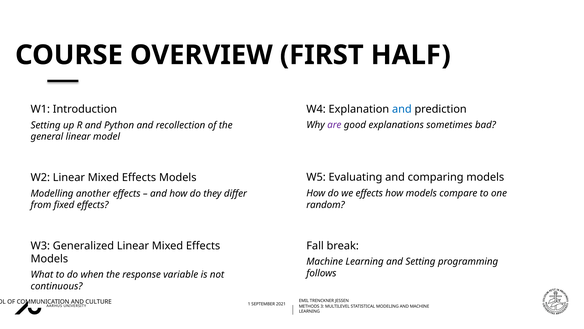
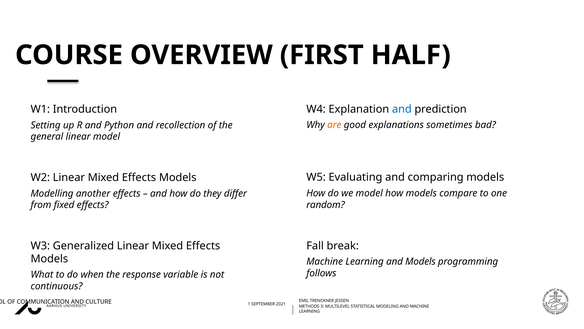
are colour: purple -> orange
we effects: effects -> model
and Setting: Setting -> Models
